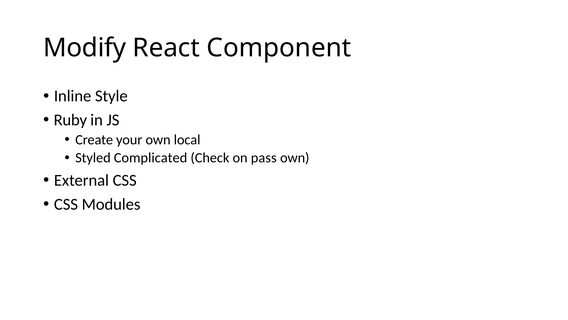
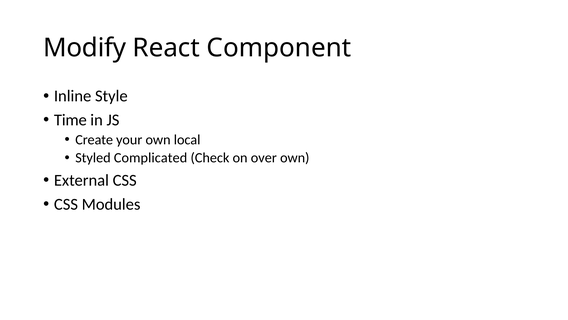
Ruby: Ruby -> Time
pass: pass -> over
